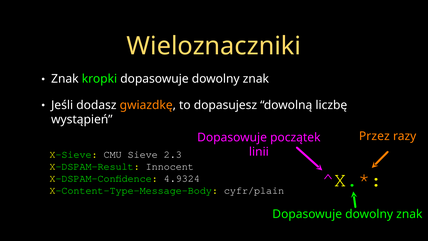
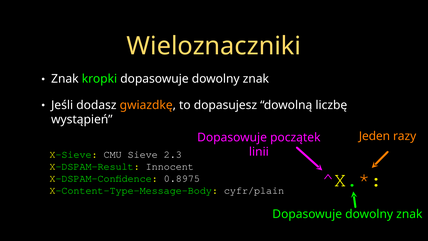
Przez: Przez -> Jeden
4.9324: 4.9324 -> 0.8975
